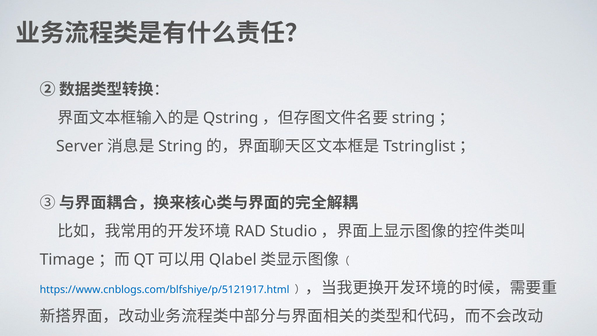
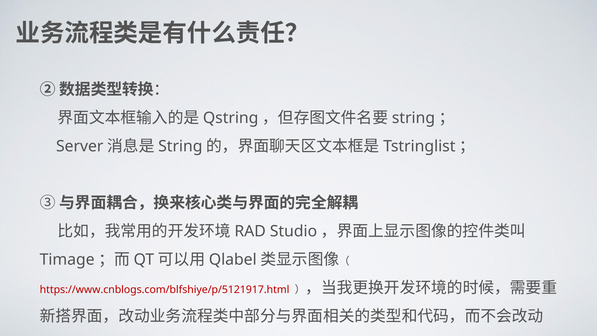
https://www.cnblogs.com/blfshiye/p/5121917.html colour: blue -> red
